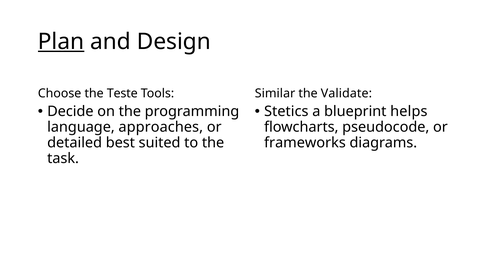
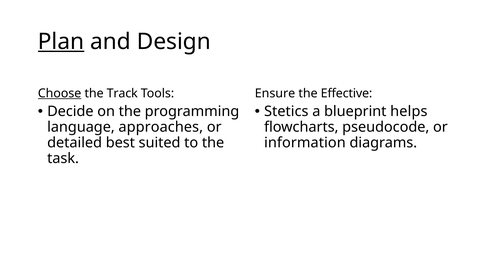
Choose underline: none -> present
Teste: Teste -> Track
Similar: Similar -> Ensure
Validate: Validate -> Effective
frameworks: frameworks -> information
